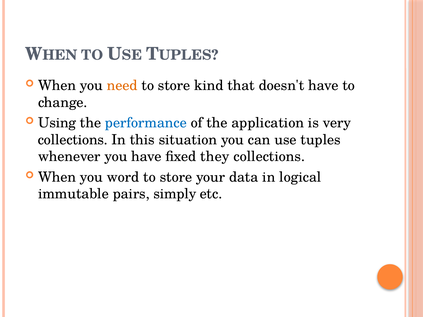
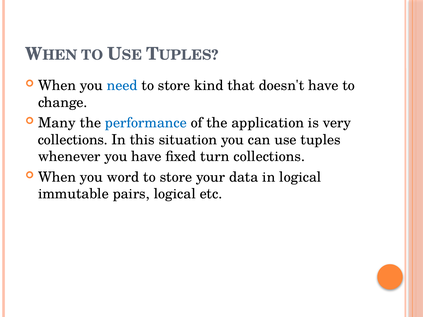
need colour: orange -> blue
Using: Using -> Many
they: they -> turn
pairs simply: simply -> logical
